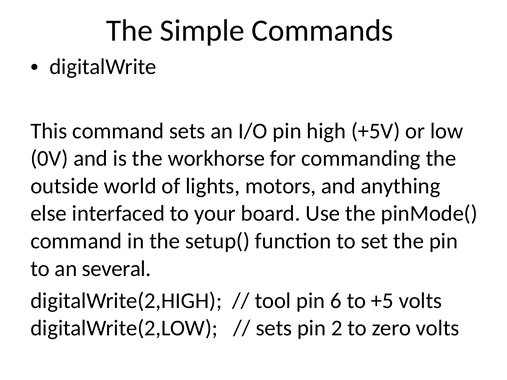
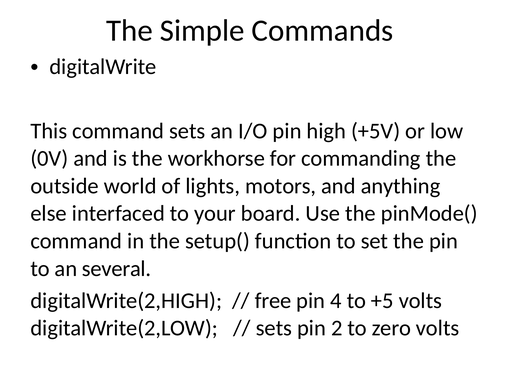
tool: tool -> free
6: 6 -> 4
